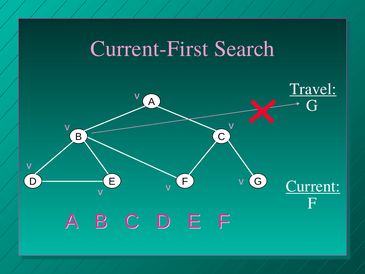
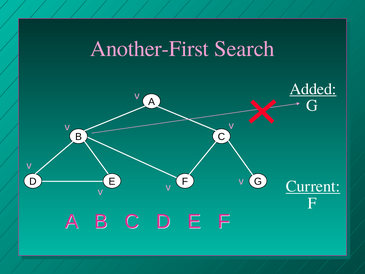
Current-First: Current-First -> Another-First
Travel: Travel -> Added
